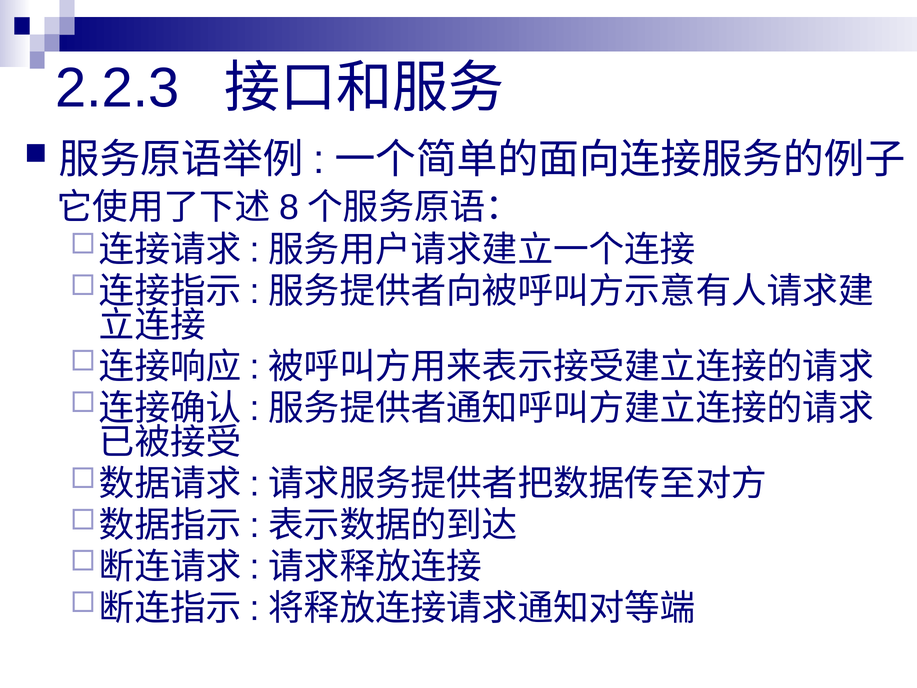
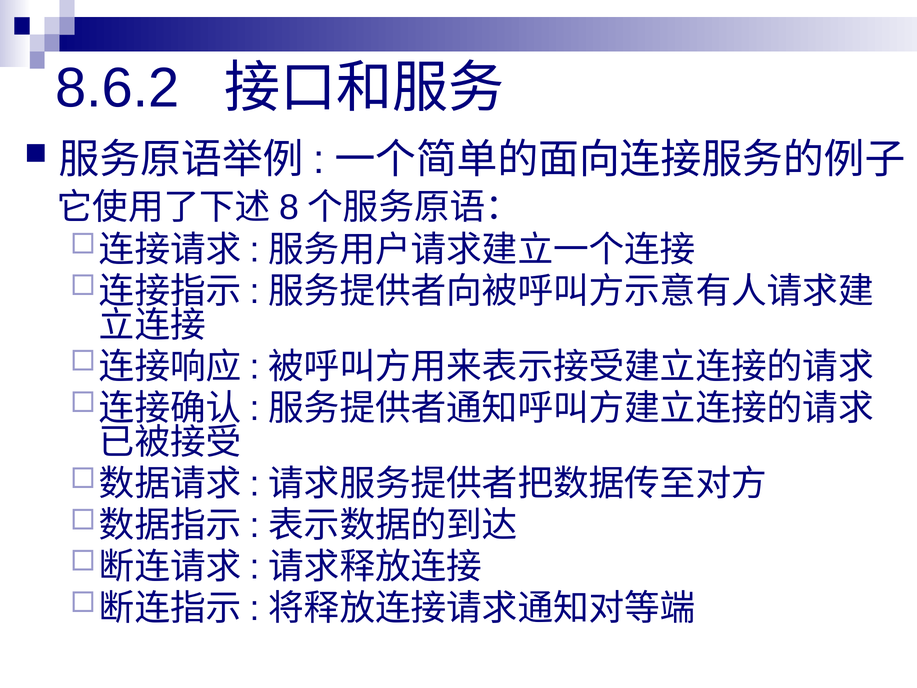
2.2.3: 2.2.3 -> 8.6.2
